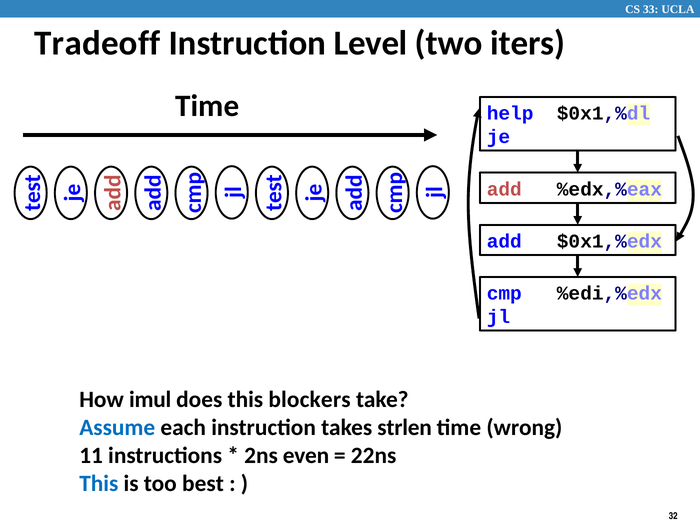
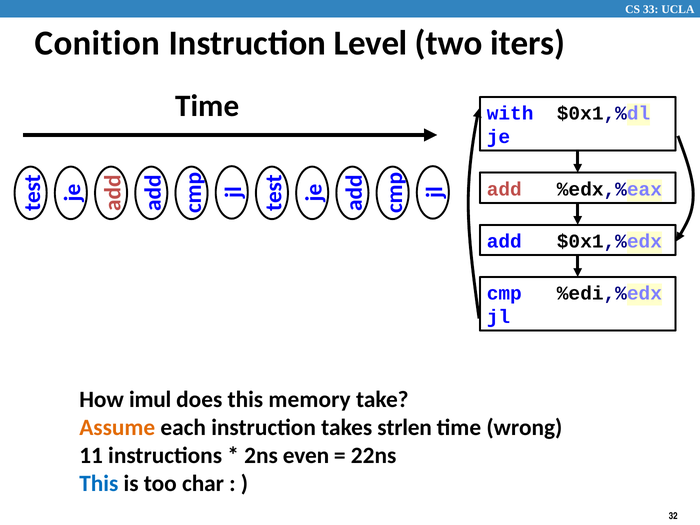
Tradeoff: Tradeoff -> Conition
help: help -> with
blockers: blockers -> memory
Assume colour: blue -> orange
best: best -> char
